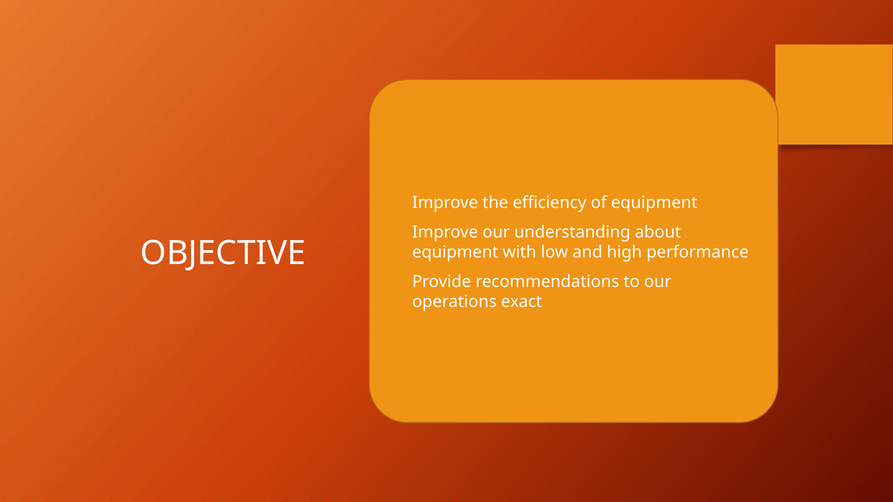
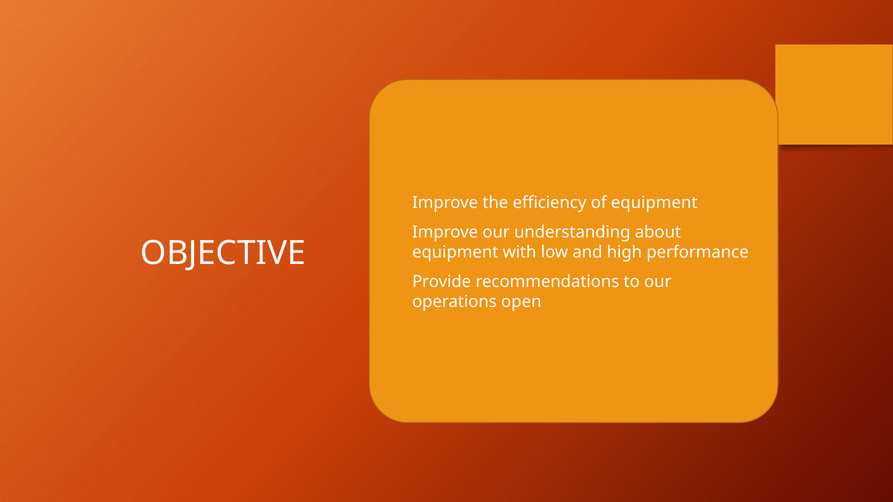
exact: exact -> open
